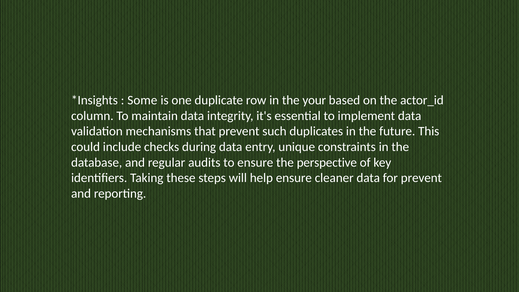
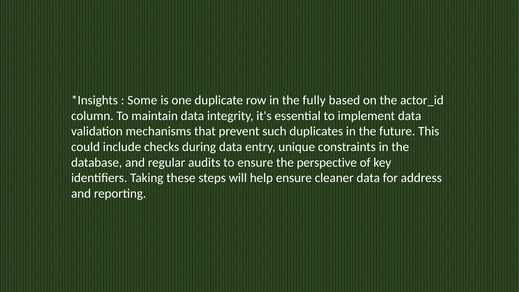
your: your -> fully
for prevent: prevent -> address
